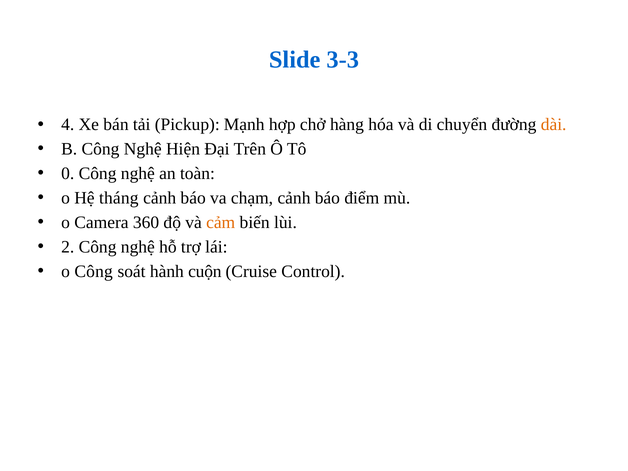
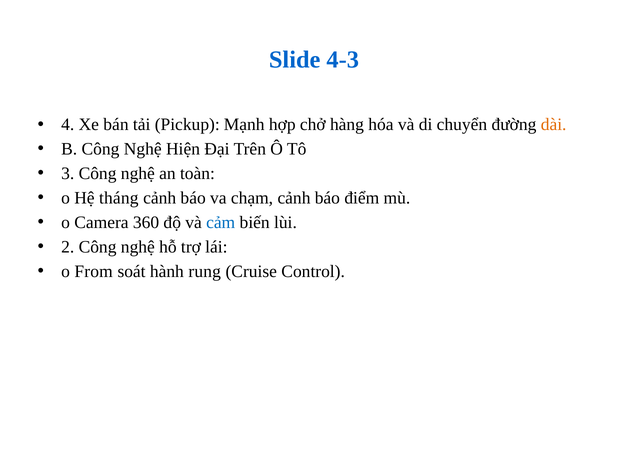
3-3: 3-3 -> 4-3
0: 0 -> 3
cảm colour: orange -> blue
o Công: Công -> From
cuộn: cuộn -> rung
